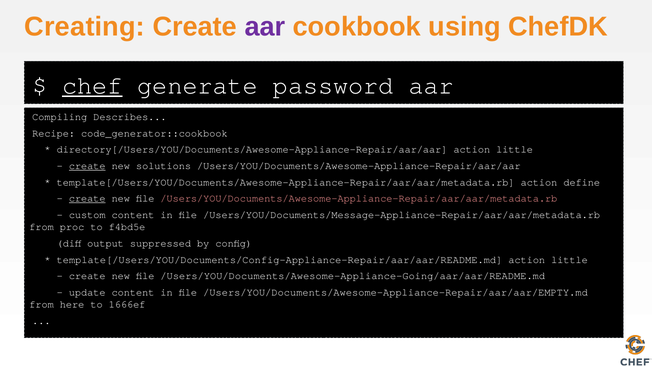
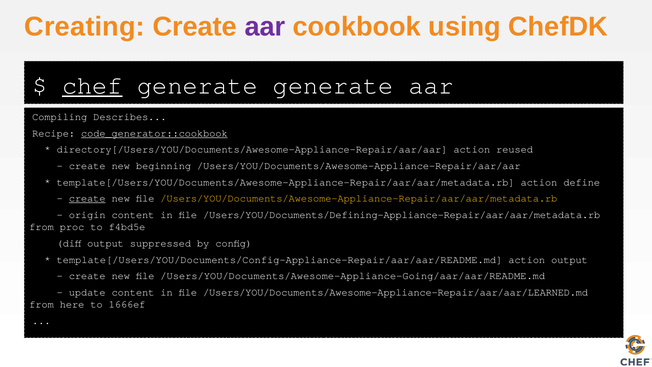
generate password: password -> generate
code_generator::cookbook underline: none -> present
directory[/Users/YOU/Documents/Awesome-Appliance-Repair/aar/aar action little: little -> reused
create at (87, 166) underline: present -> none
solutions: solutions -> beginning
/Users/YOU/Documents/Awesome-Appliance-Repair/aar/aar/metadata.rb colour: pink -> yellow
custom: custom -> origin
/Users/YOU/Documents/Message-Appliance-Repair/aar/aar/metadata.rb: /Users/YOU/Documents/Message-Appliance-Repair/aar/aar/metadata.rb -> /Users/YOU/Documents/Defining-Appliance-Repair/aar/aar/metadata.rb
little at (570, 260): little -> output
/Users/YOU/Documents/Awesome-Appliance-Repair/aar/aar/EMPTY.md: /Users/YOU/Documents/Awesome-Appliance-Repair/aar/aar/EMPTY.md -> /Users/YOU/Documents/Awesome-Appliance-Repair/aar/aar/LEARNED.md
